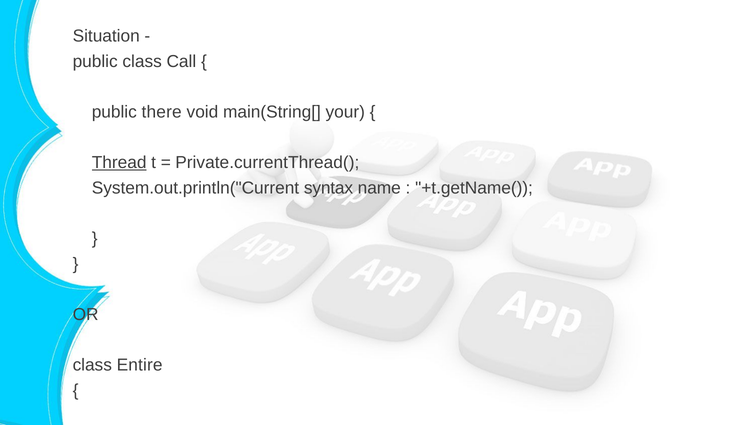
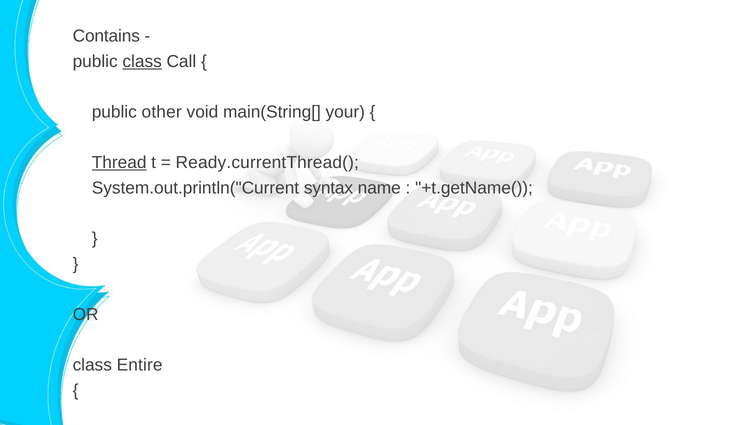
Situation: Situation -> Contains
class at (142, 61) underline: none -> present
there: there -> other
Private.currentThread(: Private.currentThread( -> Ready.currentThread(
